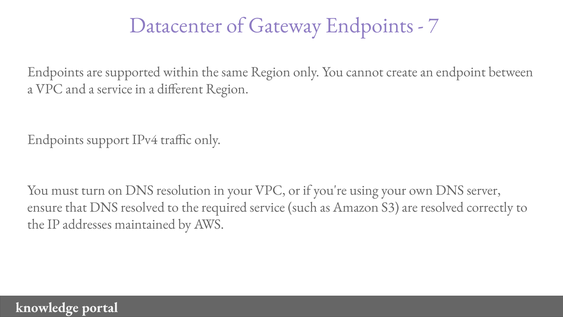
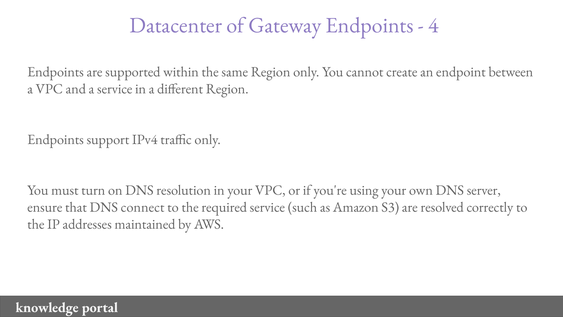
7: 7 -> 4
DNS resolved: resolved -> connect
